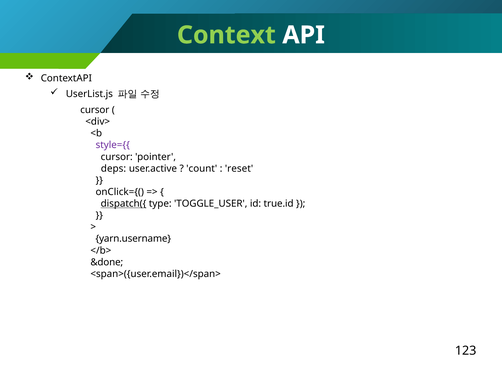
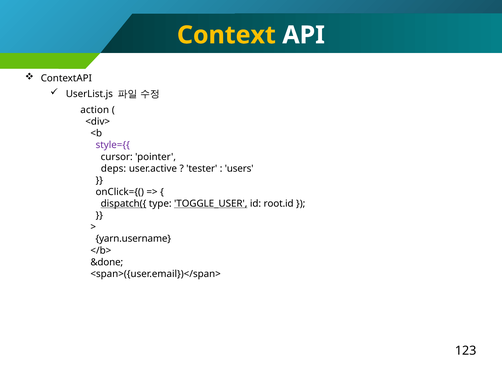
Context colour: light green -> yellow
cursor at (95, 110): cursor -> action
count: count -> tester
reset: reset -> users
TOGGLE_USER underline: none -> present
true.id: true.id -> root.id
